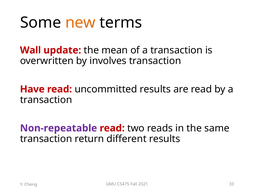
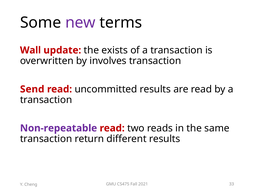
new colour: orange -> purple
mean: mean -> exists
Have: Have -> Send
